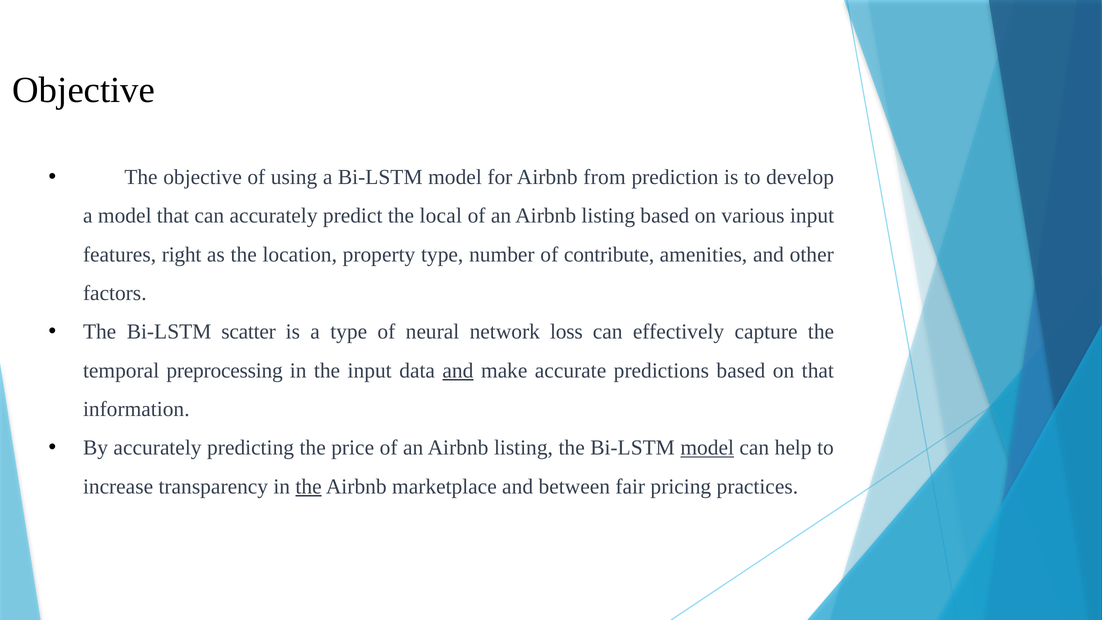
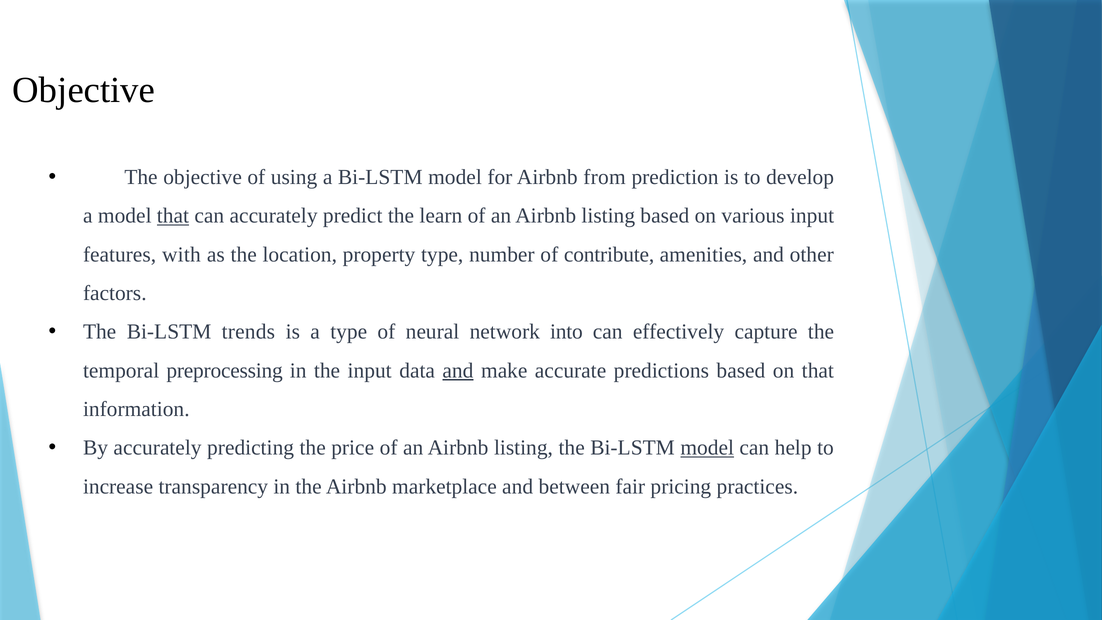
that at (173, 216) underline: none -> present
local: local -> learn
right: right -> with
scatter: scatter -> trends
loss: loss -> into
the at (309, 486) underline: present -> none
